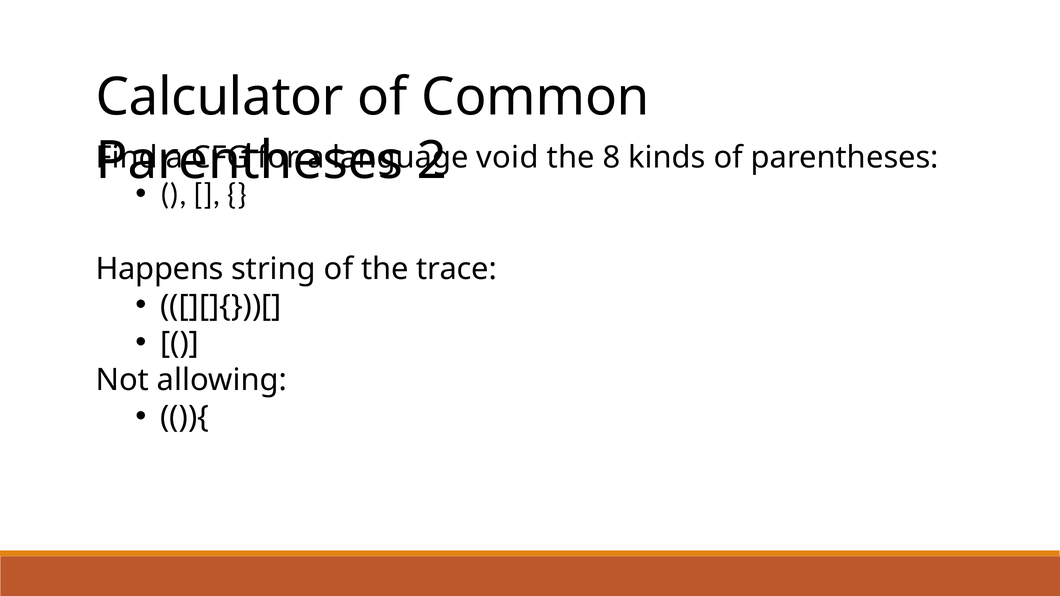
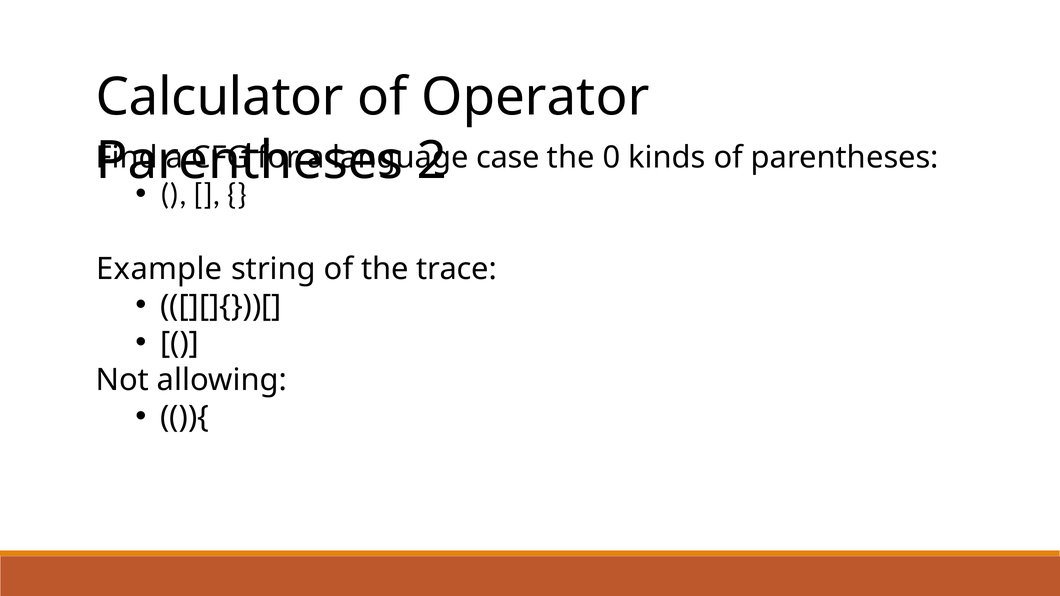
Common: Common -> Operator
void: void -> case
8: 8 -> 0
Happens: Happens -> Example
